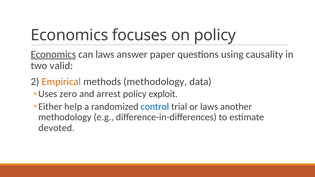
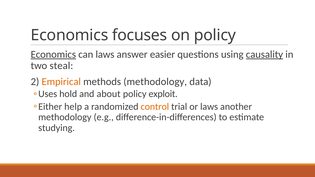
paper: paper -> easier
causality underline: none -> present
valid: valid -> steal
zero: zero -> hold
arrest: arrest -> about
control colour: blue -> orange
devoted: devoted -> studying
